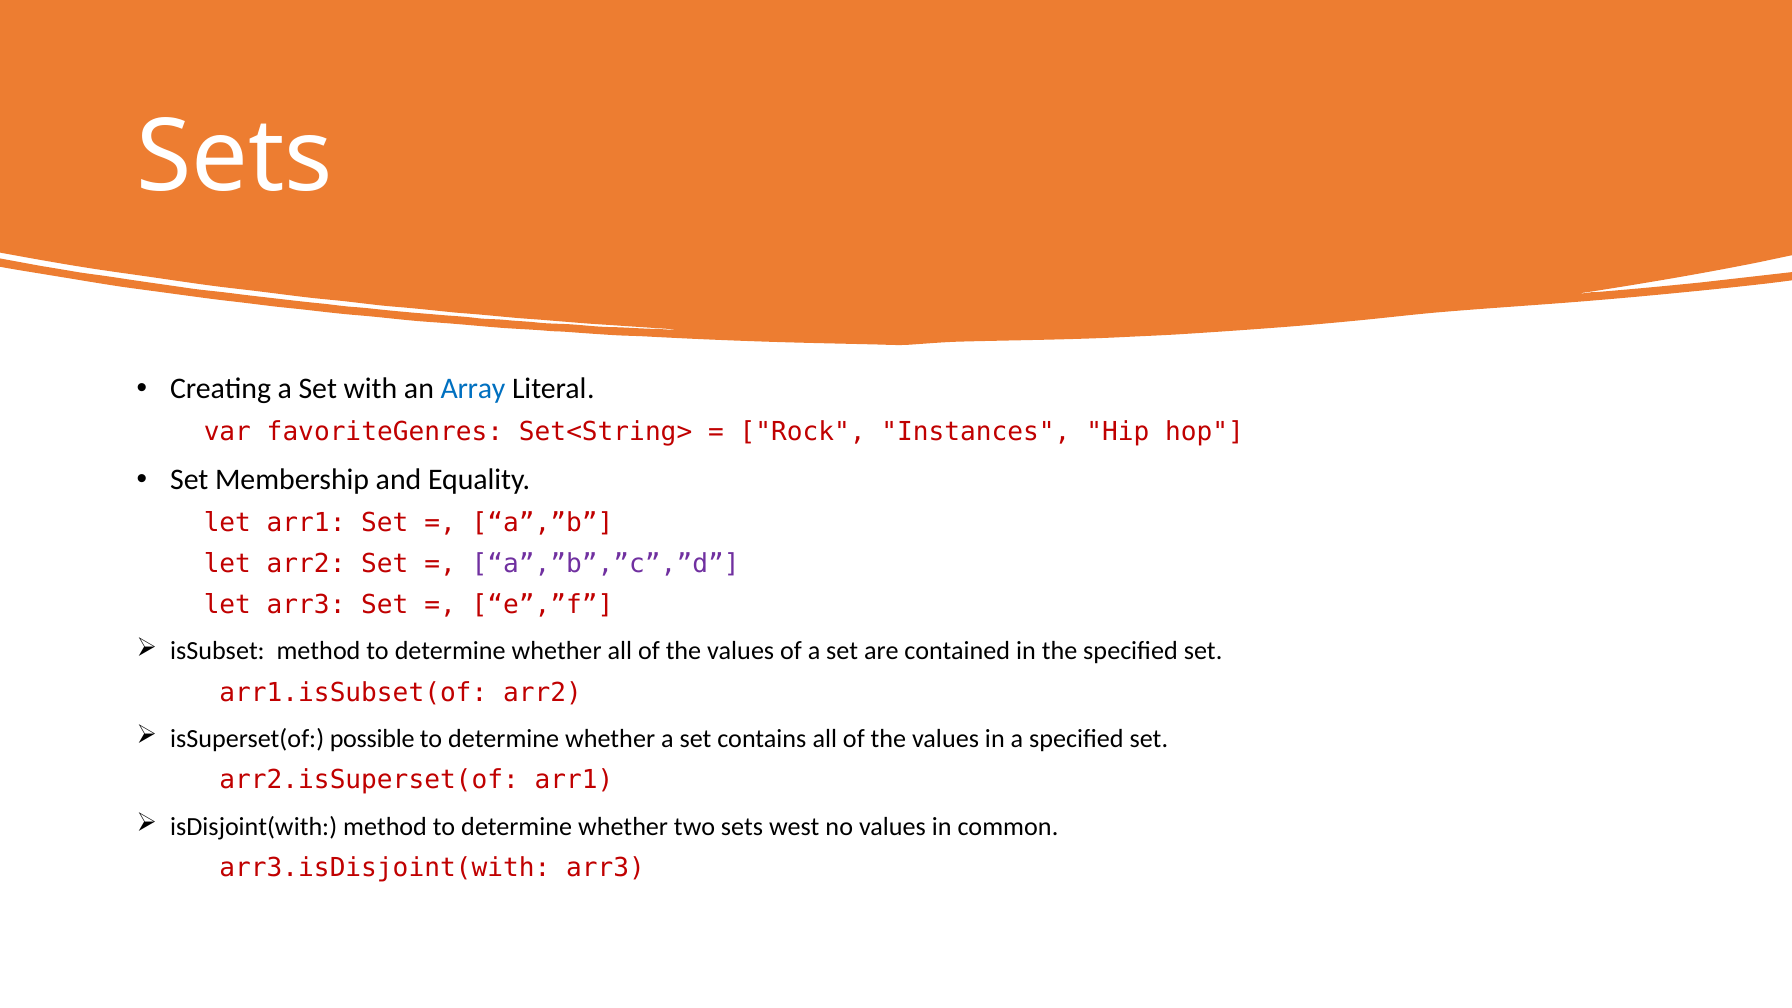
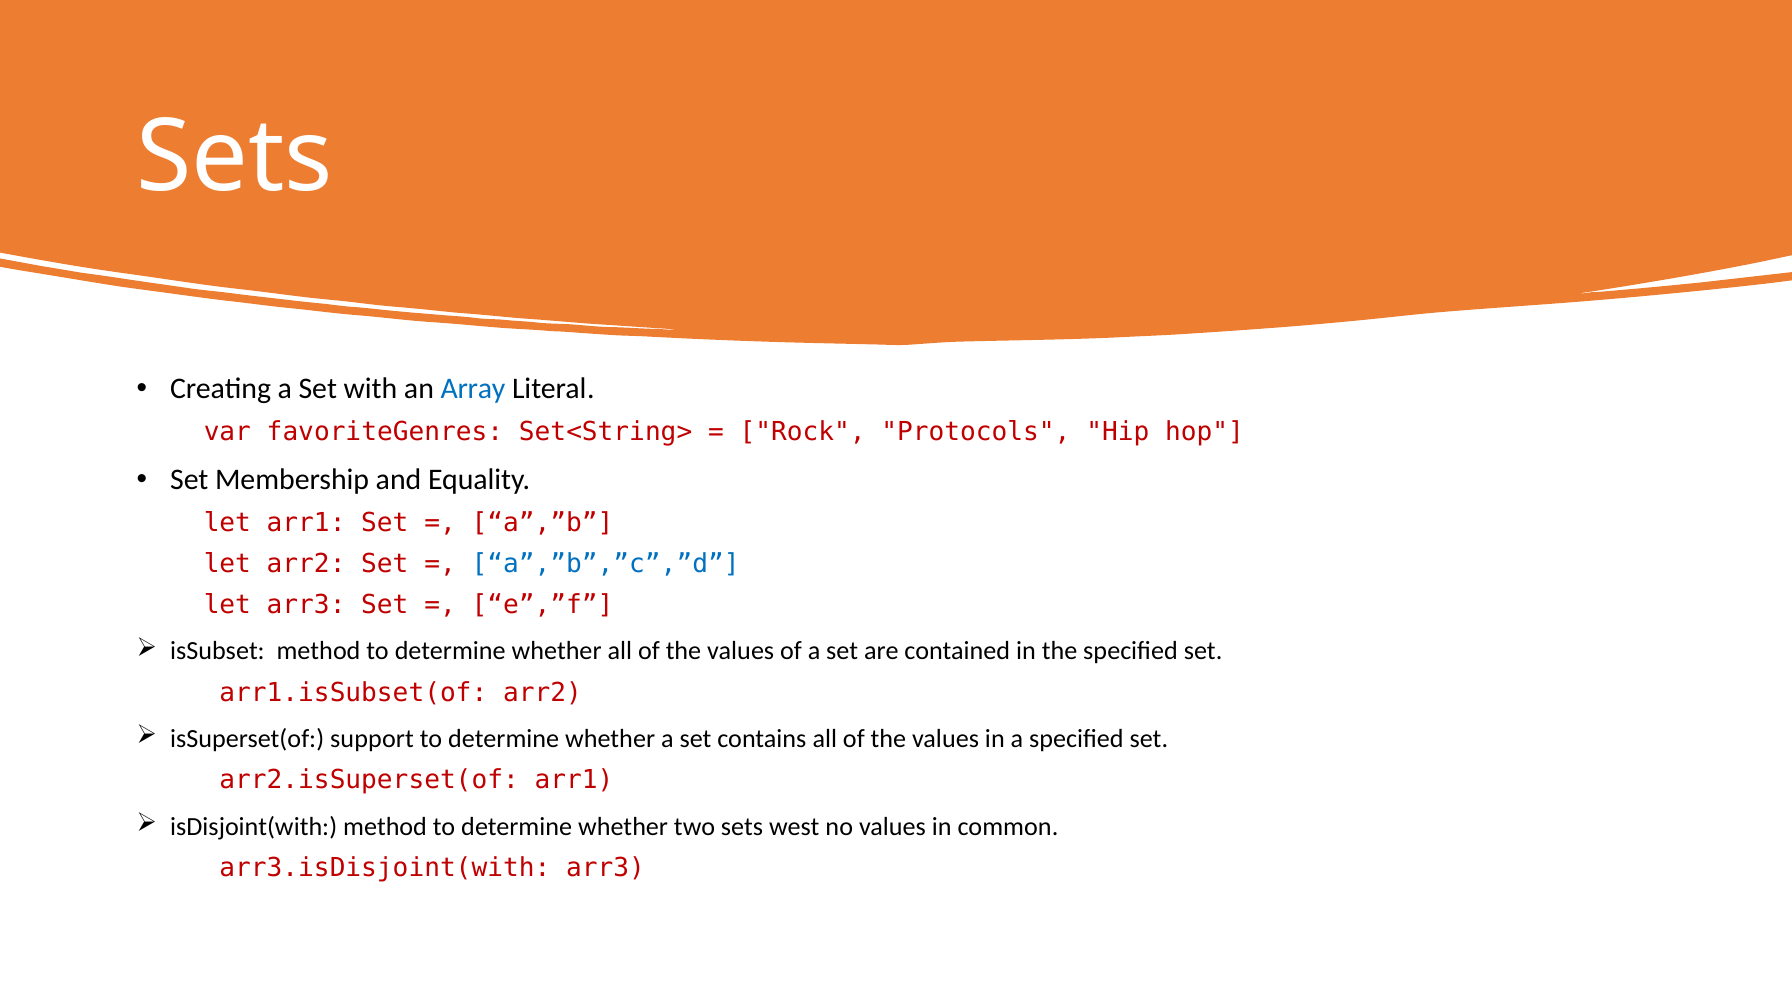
Instances: Instances -> Protocols
a”,”b”,”c”,”d colour: purple -> blue
possible: possible -> support
